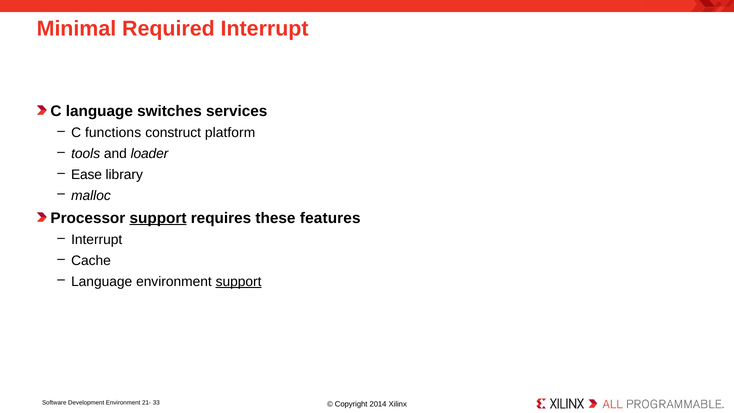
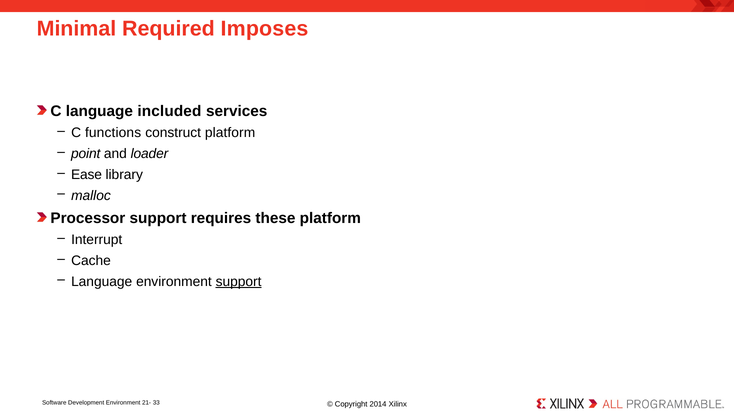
Required Interrupt: Interrupt -> Imposes
switches: switches -> included
tools: tools -> point
support at (158, 218) underline: present -> none
these features: features -> platform
